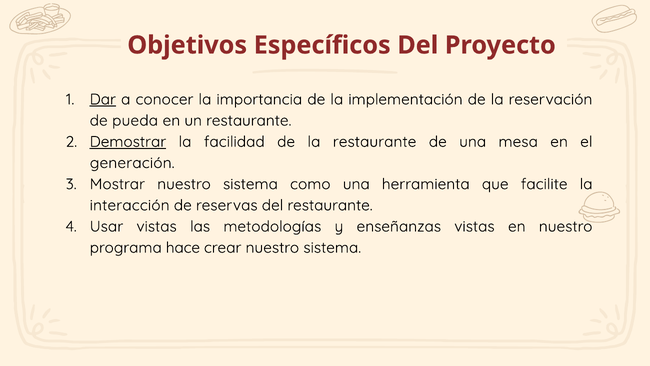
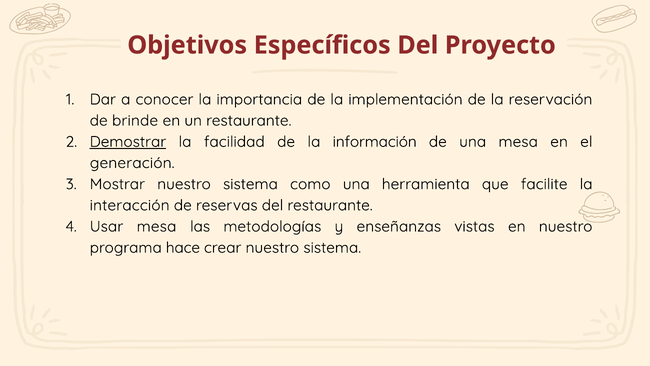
Dar underline: present -> none
pueda: pueda -> brinde
la restaurante: restaurante -> información
Usar vistas: vistas -> mesa
